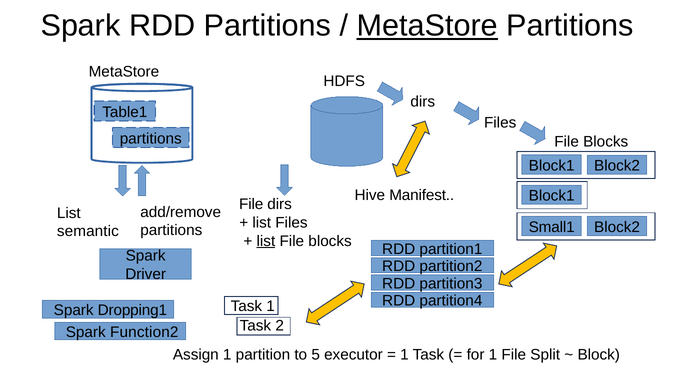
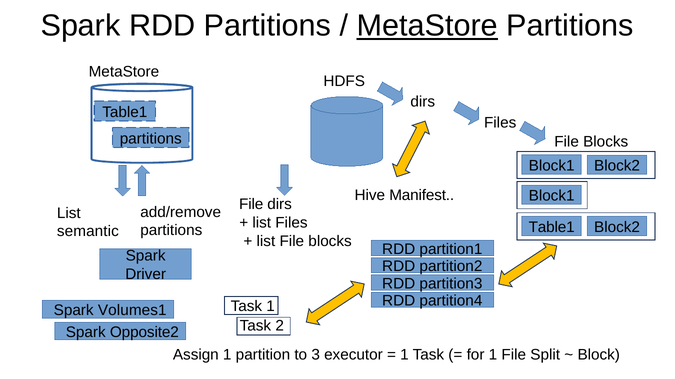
Small1 at (552, 227): Small1 -> Table1
list at (266, 242) underline: present -> none
Dropping1: Dropping1 -> Volumes1
Function2: Function2 -> Opposite2
5: 5 -> 3
